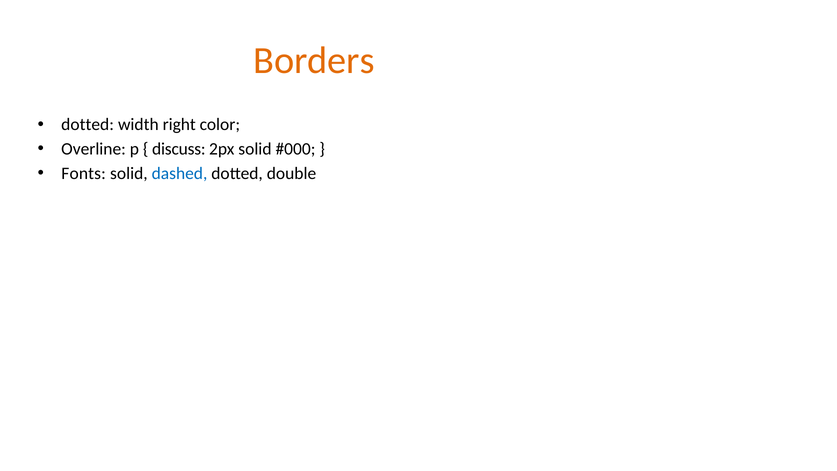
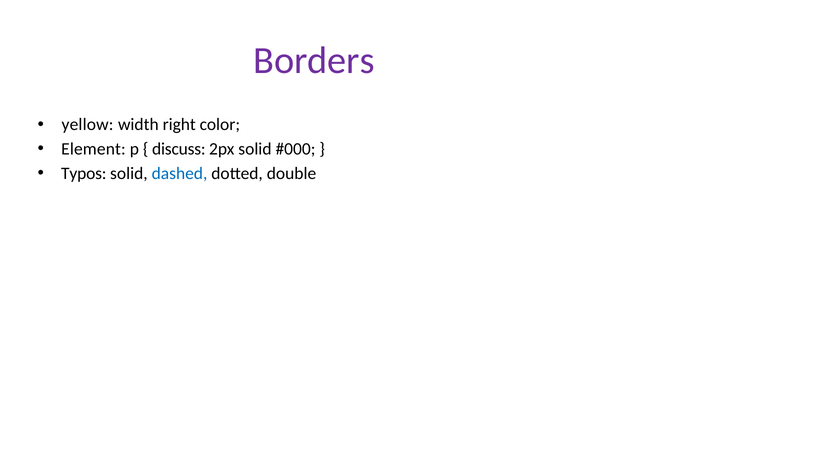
Borders colour: orange -> purple
dotted at (88, 125): dotted -> yellow
Overline: Overline -> Element
Fonts: Fonts -> Typos
